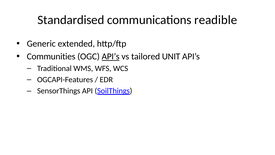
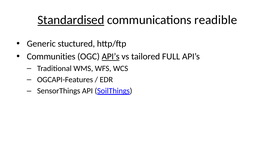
Standardised underline: none -> present
extended: extended -> stuctured
UNIT: UNIT -> FULL
